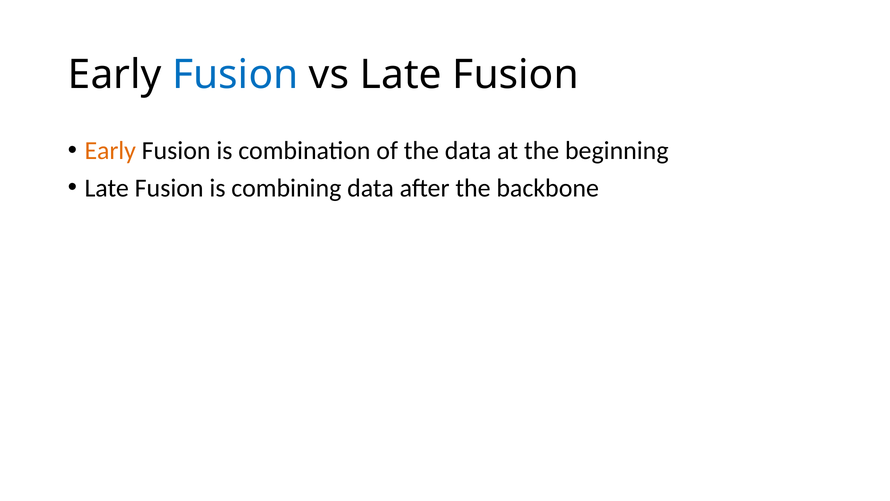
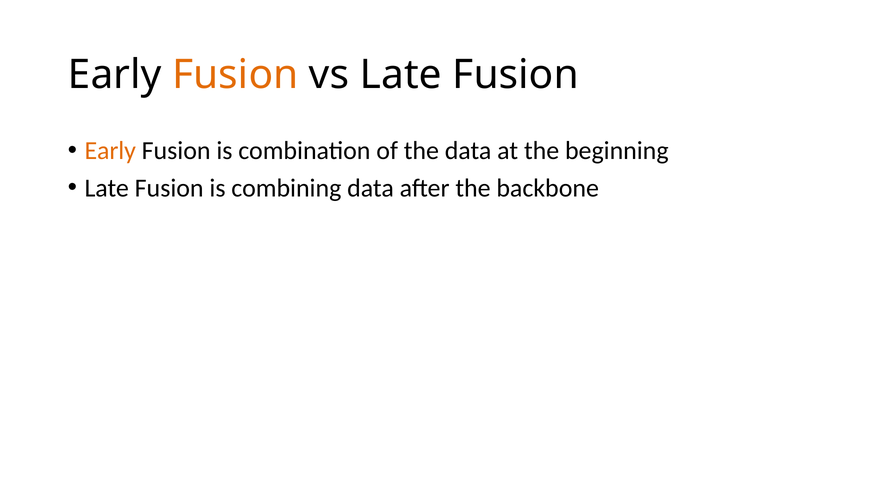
Fusion at (235, 75) colour: blue -> orange
